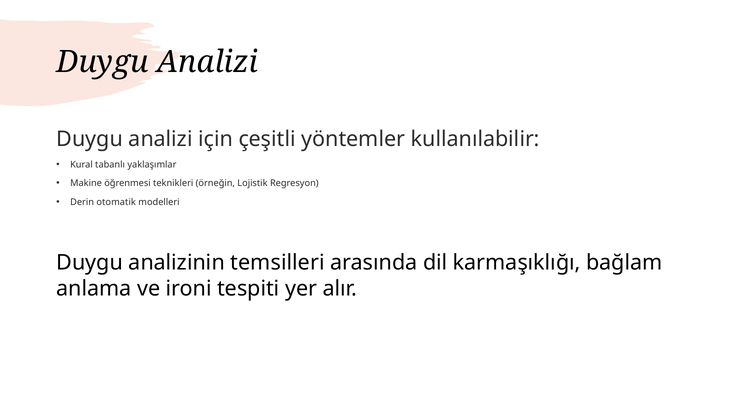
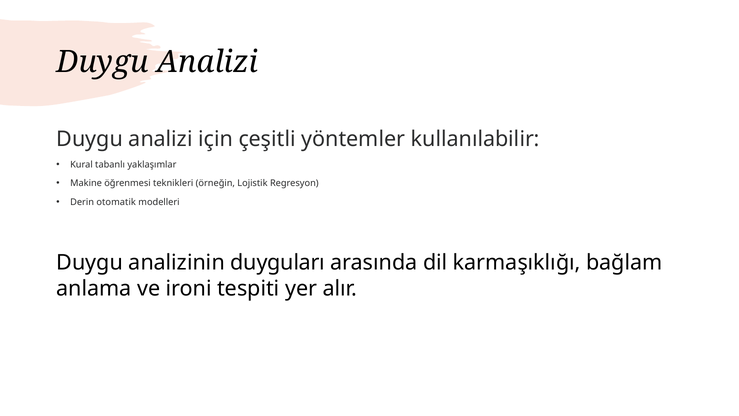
temsilleri: temsilleri -> duyguları
